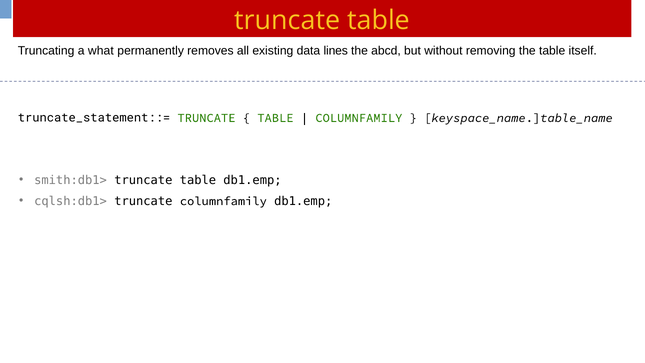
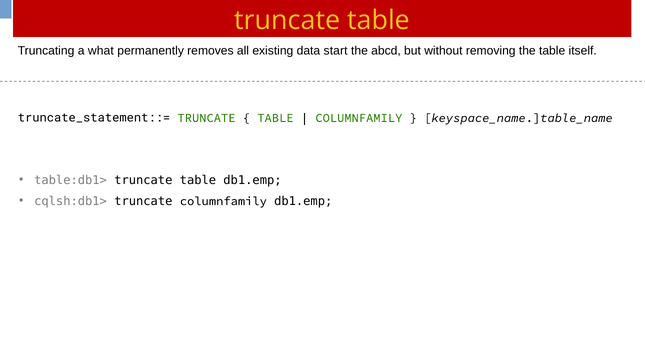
lines: lines -> start
smith:db1>: smith:db1> -> table:db1>
